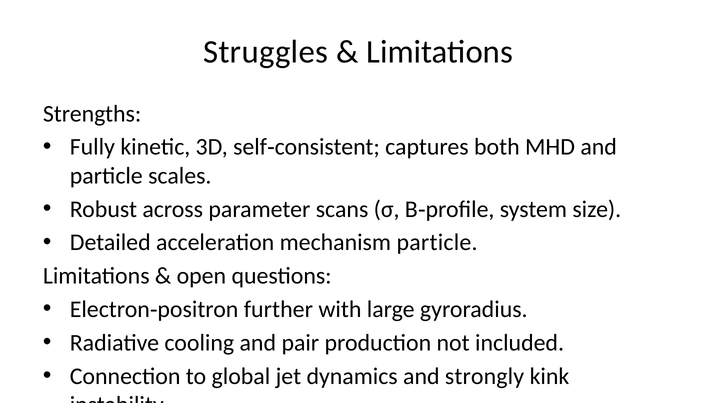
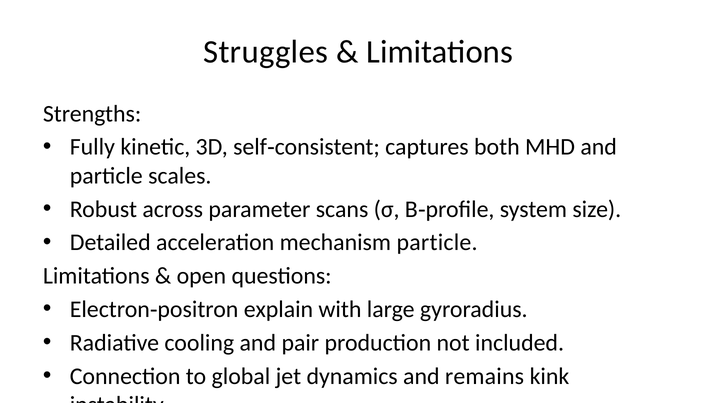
further: further -> explain
strongly: strongly -> remains
